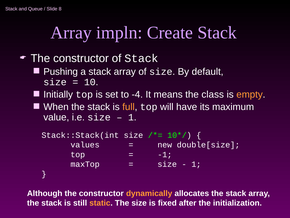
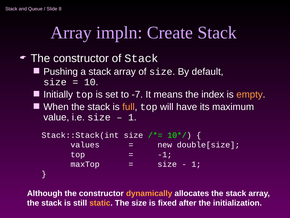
-4: -4 -> -7
class: class -> index
